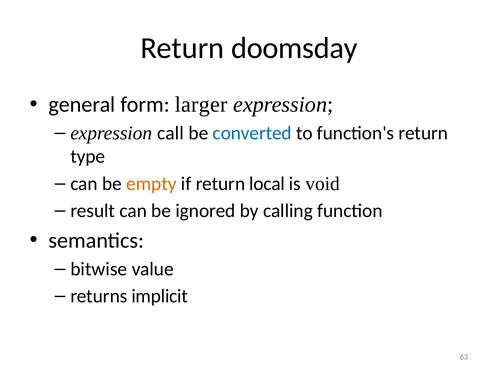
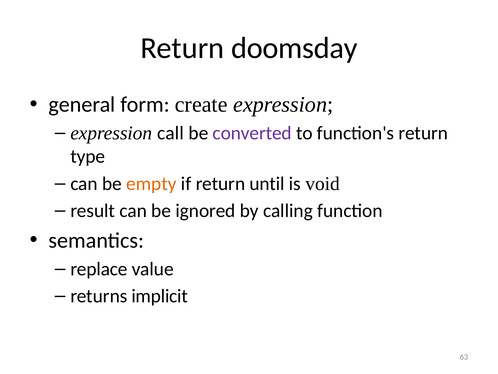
larger: larger -> create
converted colour: blue -> purple
local: local -> until
bitwise: bitwise -> replace
